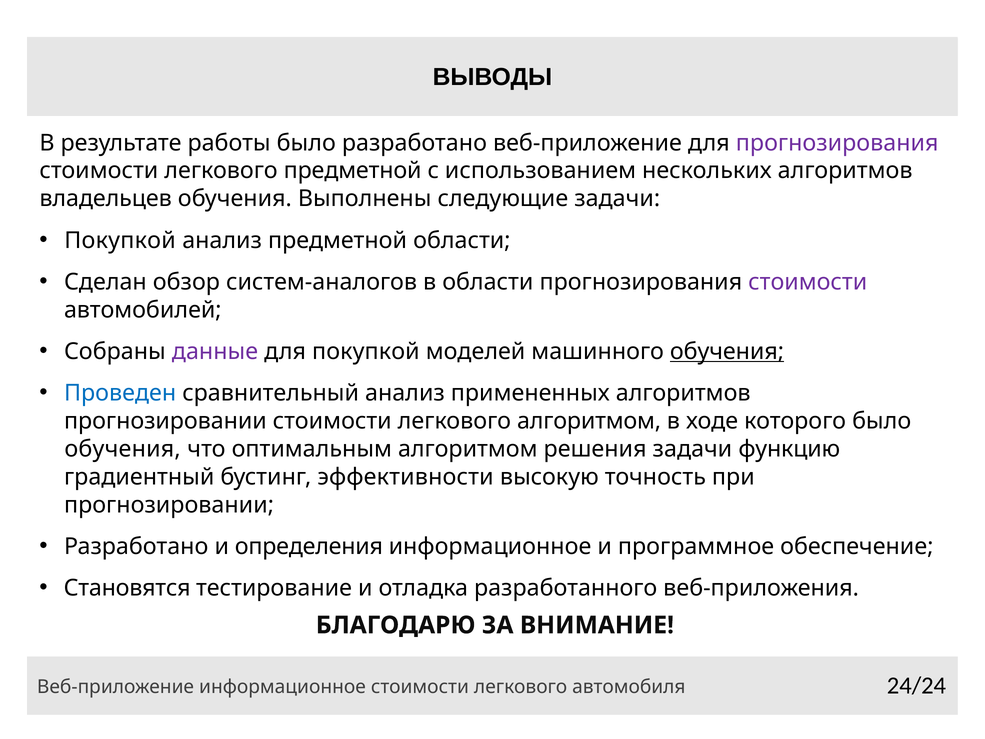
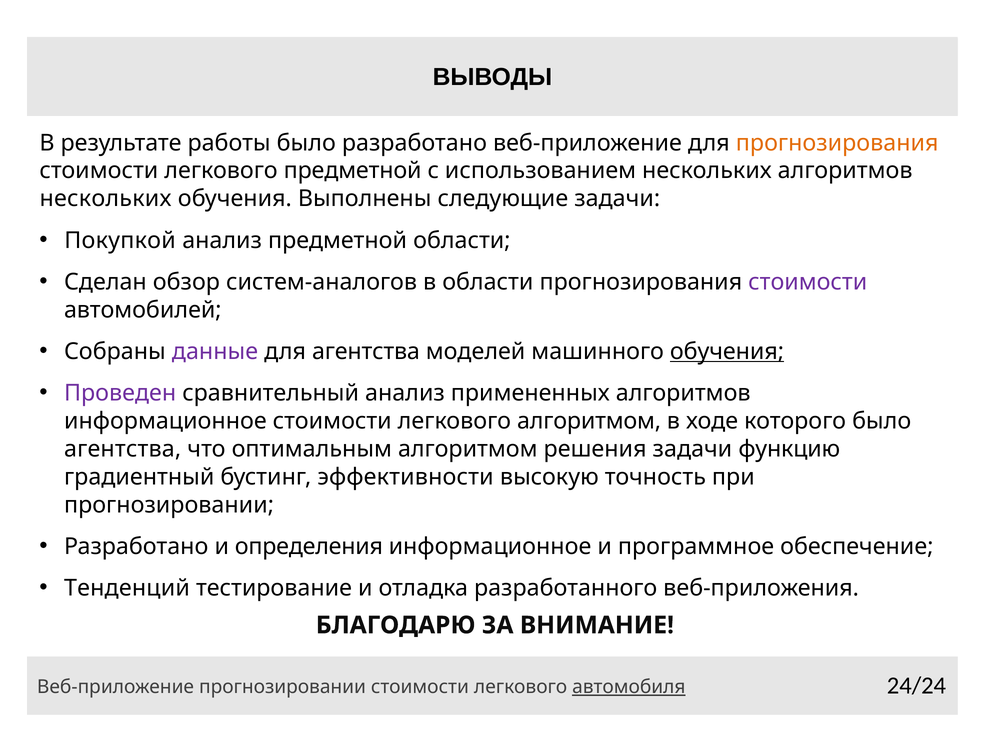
прогнозирования at (837, 143) colour: purple -> orange
владельцев at (106, 199): владельцев -> нескольких
для покупкой: покупкой -> агентства
Проведен colour: blue -> purple
прогнозировании at (165, 421): прогнозировании -> информационное
обучения at (123, 449): обучения -> агентства
Становятся: Становятся -> Тенденций
Веб-приложение информационное: информационное -> прогнозировании
автомобиля underline: none -> present
